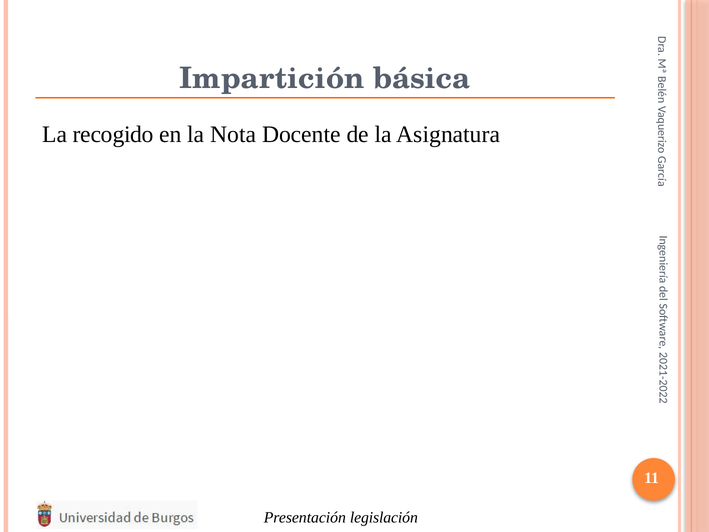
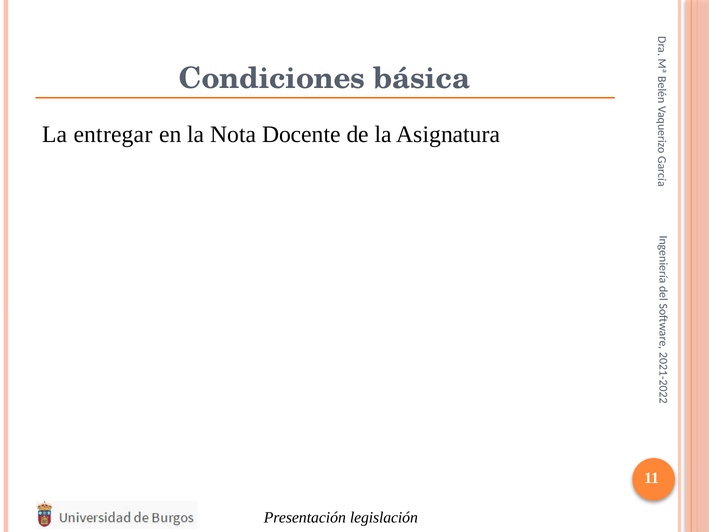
Impartición: Impartición -> Condiciones
recogido: recogido -> entregar
